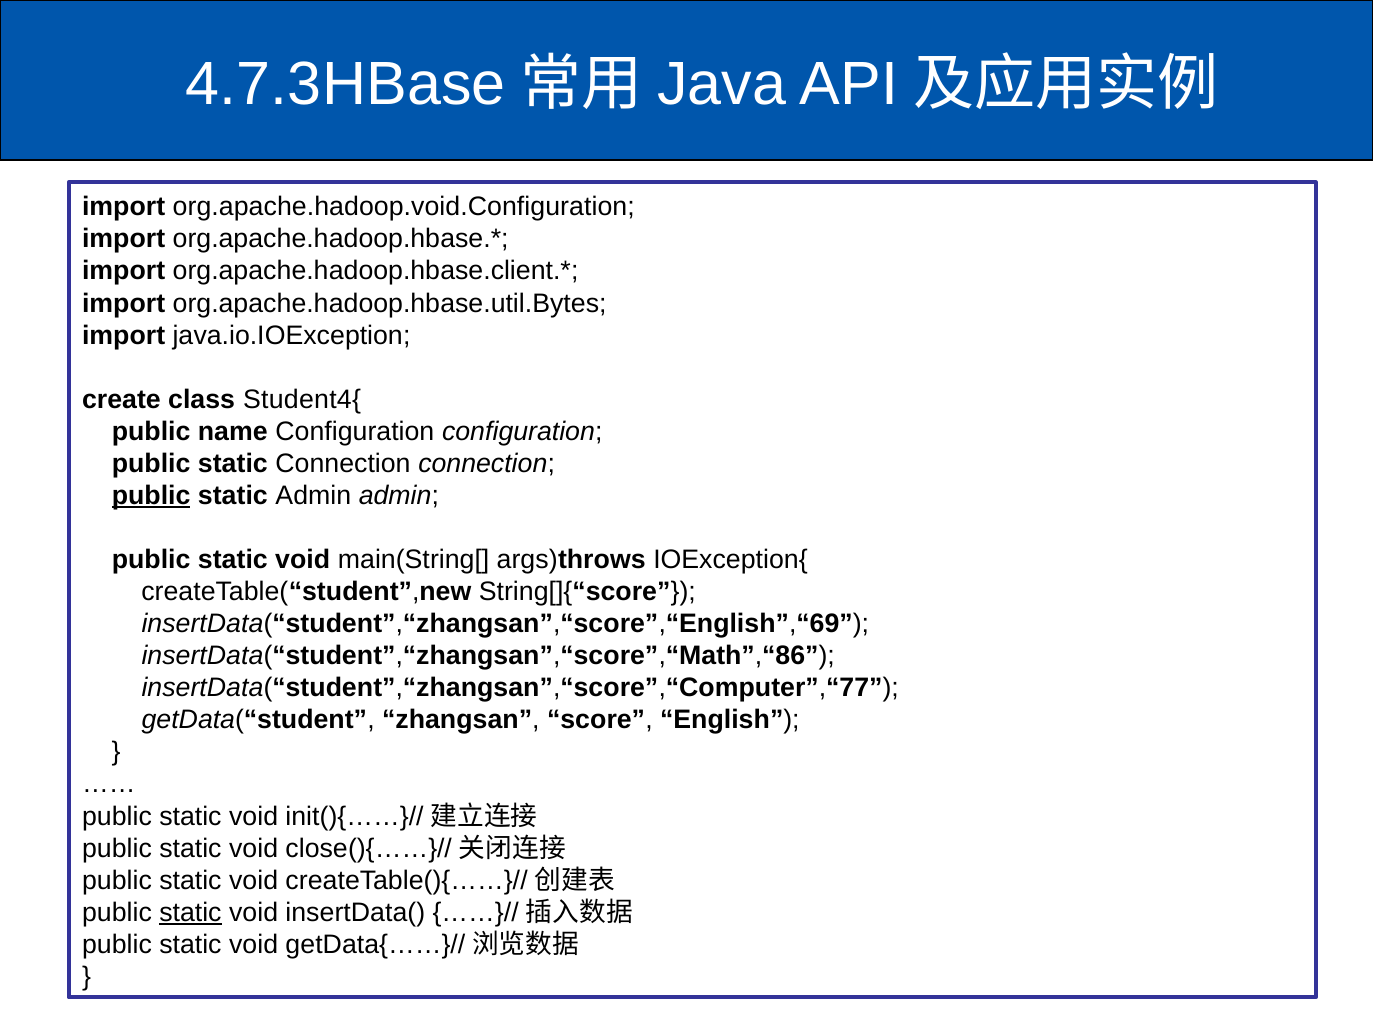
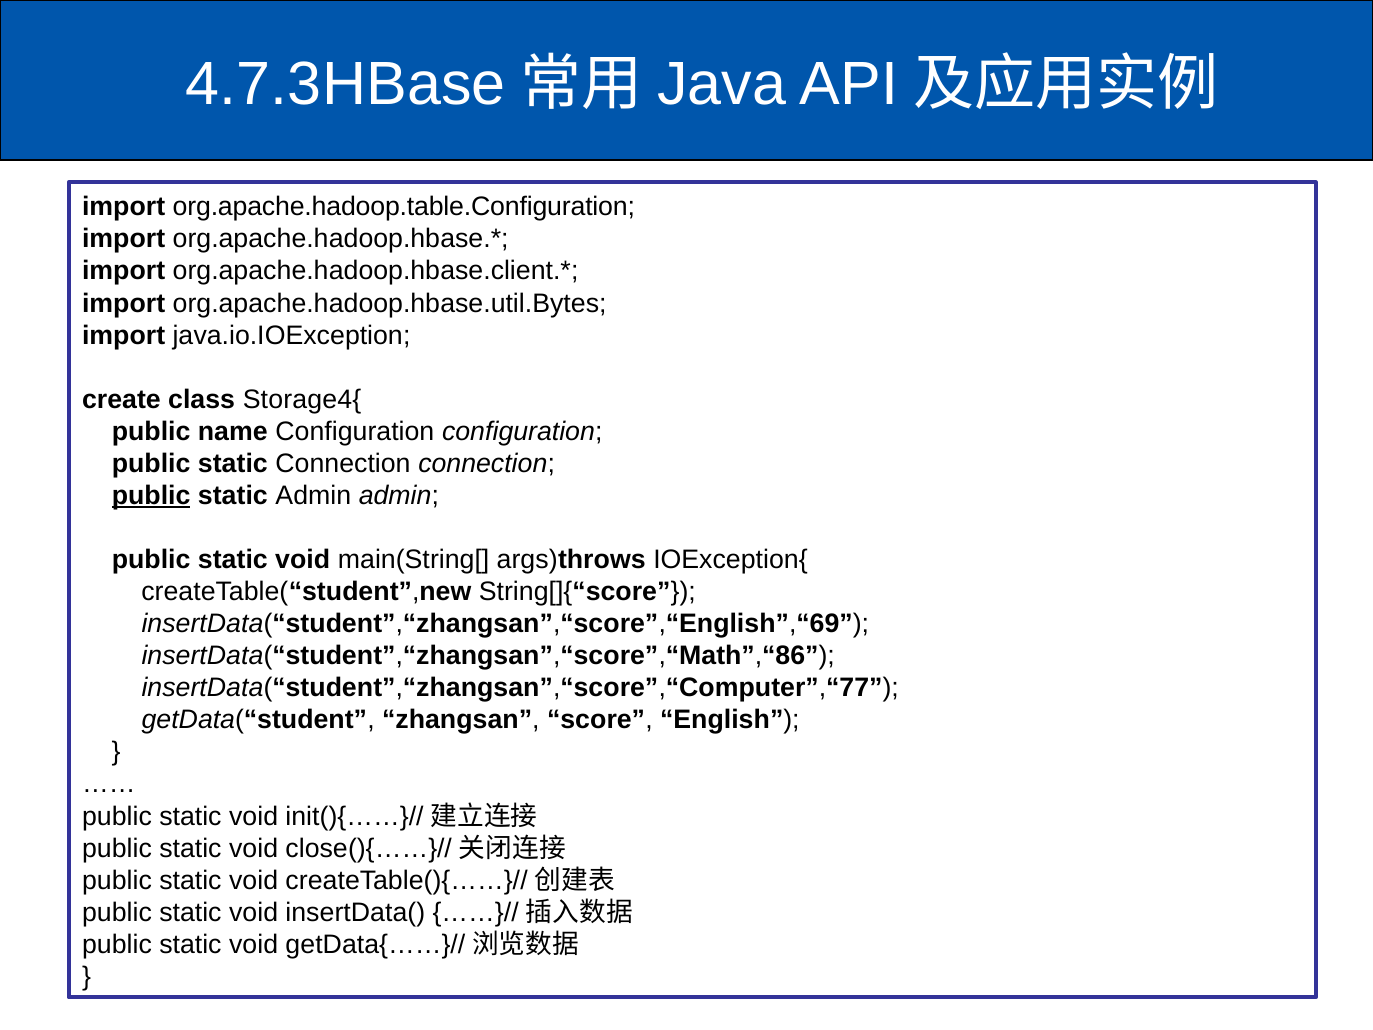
org.apache.hadoop.void.Configuration: org.apache.hadoop.void.Configuration -> org.apache.hadoop.table.Configuration
Student4{: Student4{ -> Storage4{
static at (190, 912) underline: present -> none
